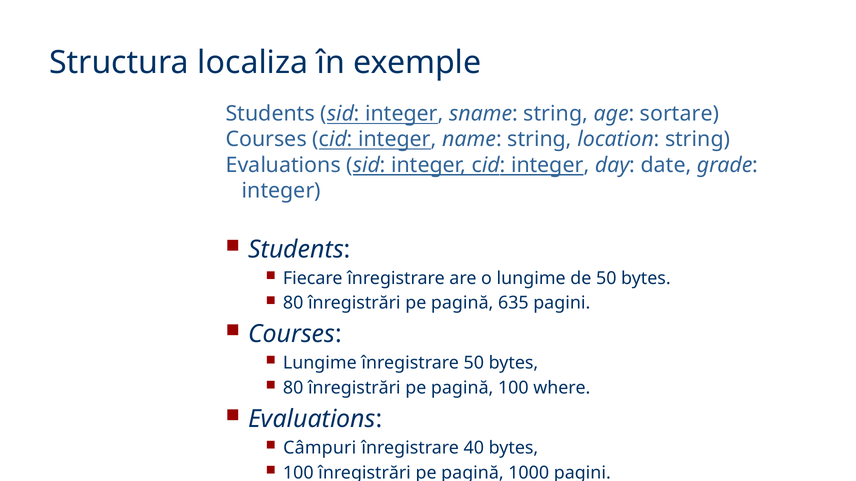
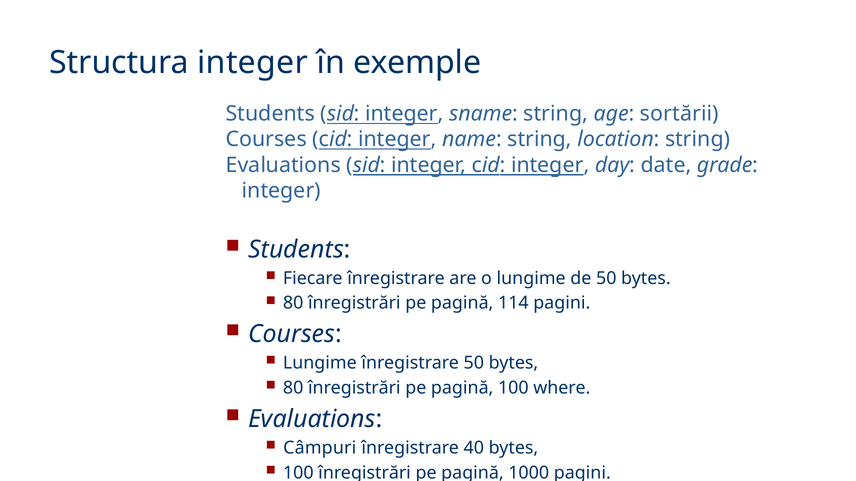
Structura localiza: localiza -> integer
sortare: sortare -> sortării
635: 635 -> 114
